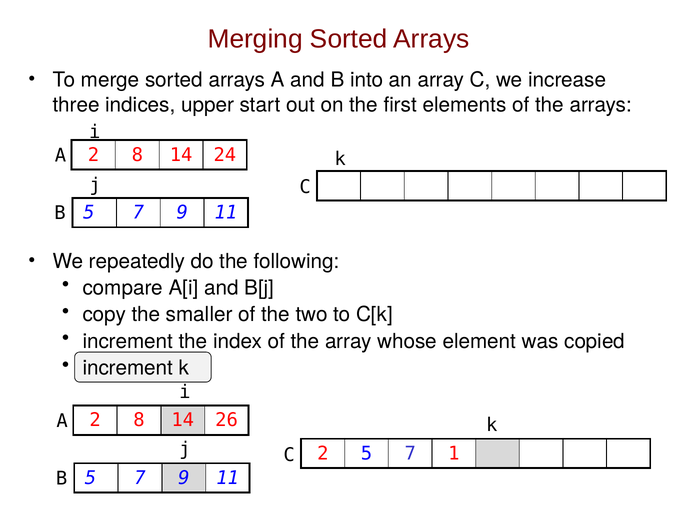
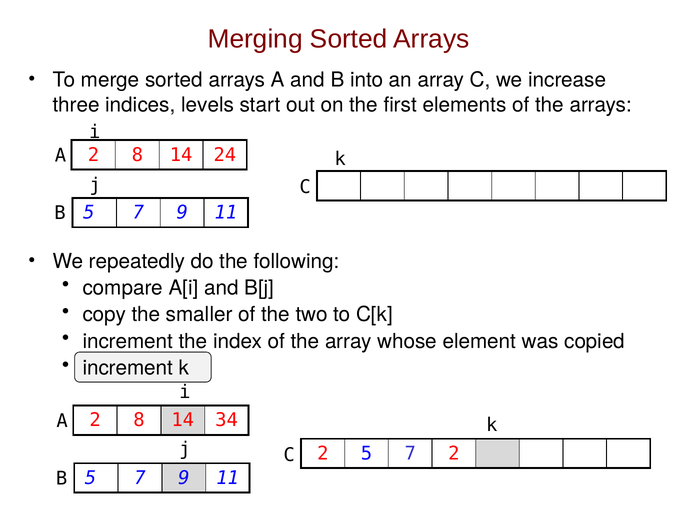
upper: upper -> levels
26: 26 -> 34
7 1: 1 -> 2
